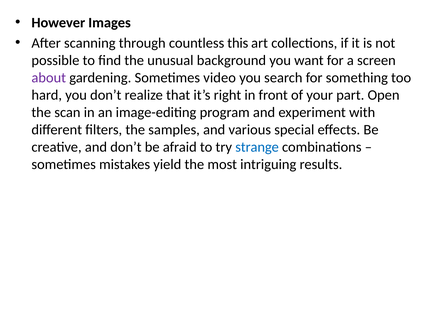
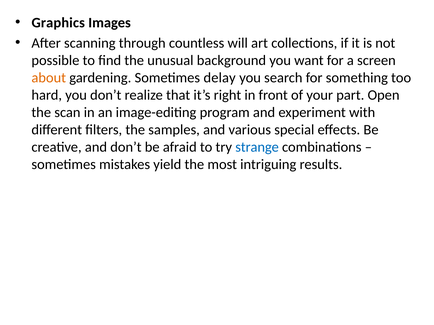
However: However -> Graphics
this: this -> will
about colour: purple -> orange
video: video -> delay
